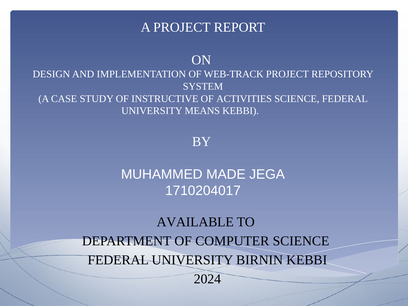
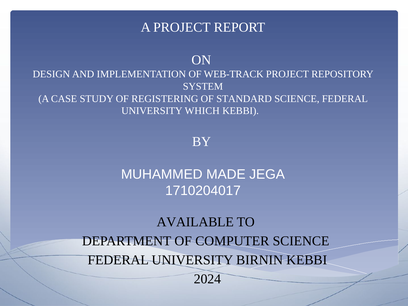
INSTRUCTIVE: INSTRUCTIVE -> REGISTERING
ACTIVITIES: ACTIVITIES -> STANDARD
MEANS: MEANS -> WHICH
